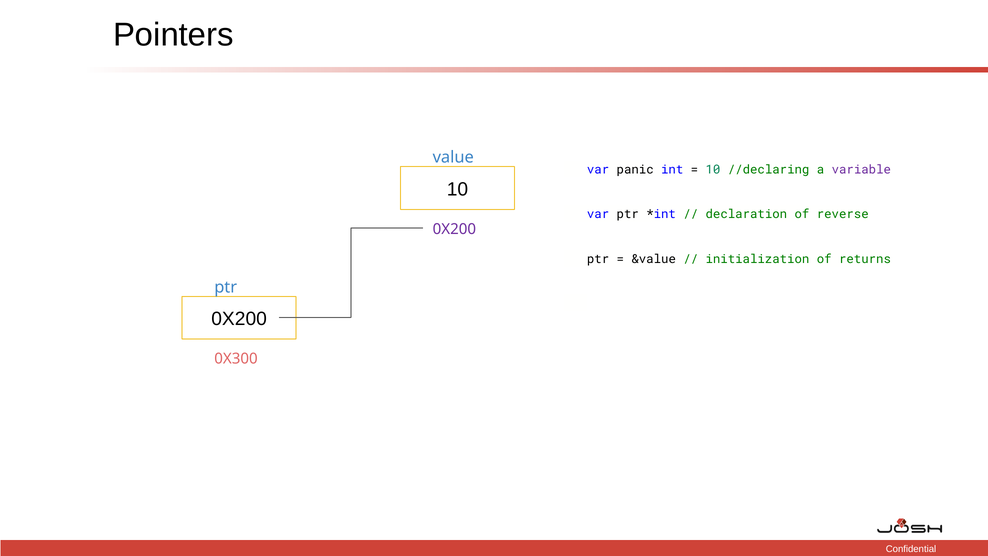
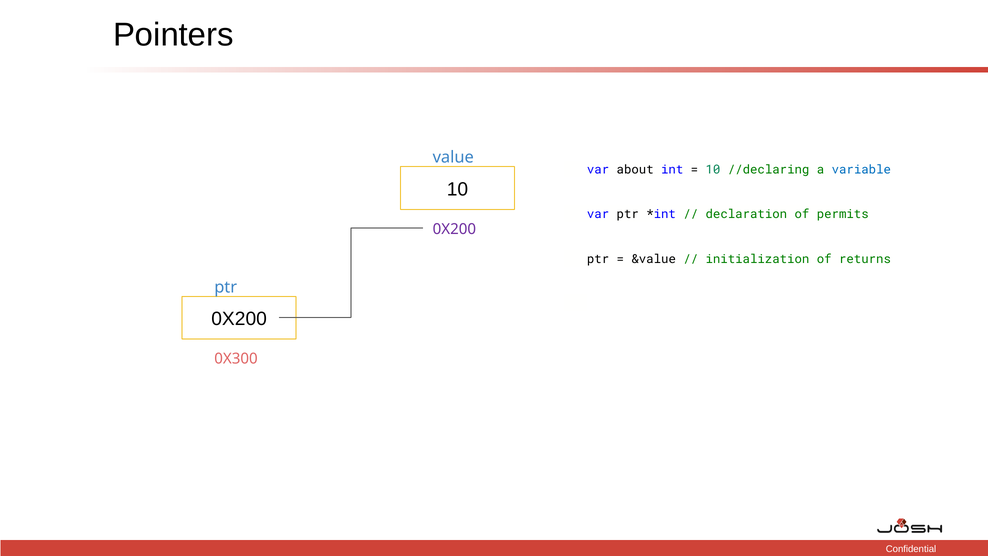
panic: panic -> about
variable colour: purple -> blue
reverse: reverse -> permits
